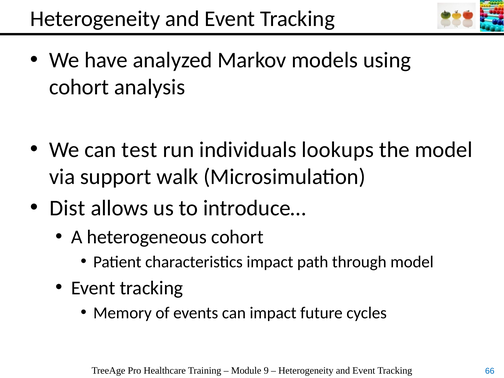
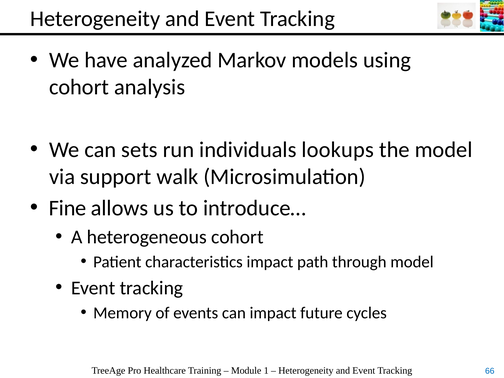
test: test -> sets
Dist: Dist -> Fine
9: 9 -> 1
